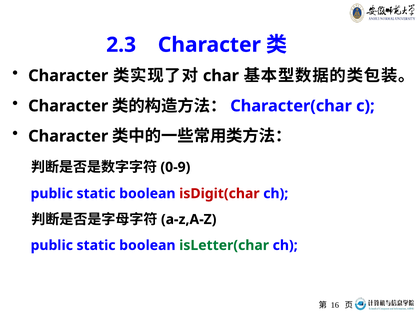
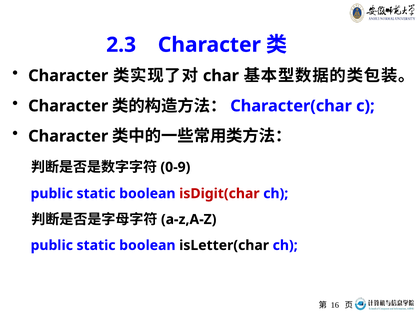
isLetter(char colour: green -> black
